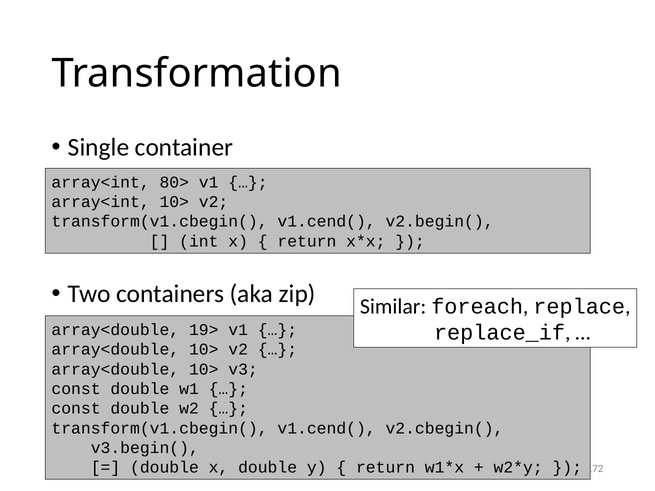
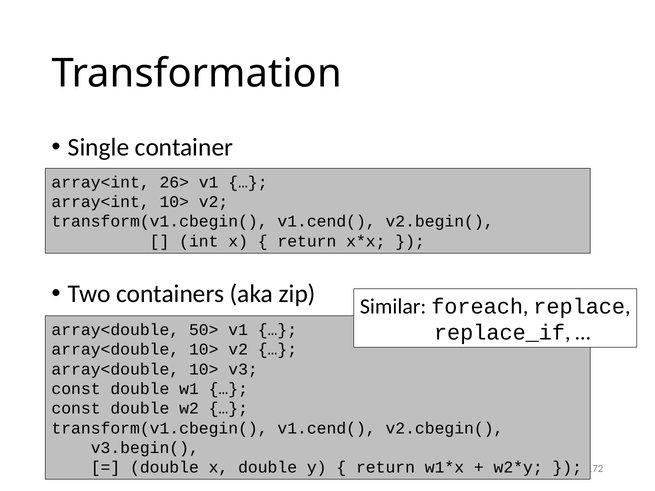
80>: 80> -> 26>
19>: 19> -> 50>
